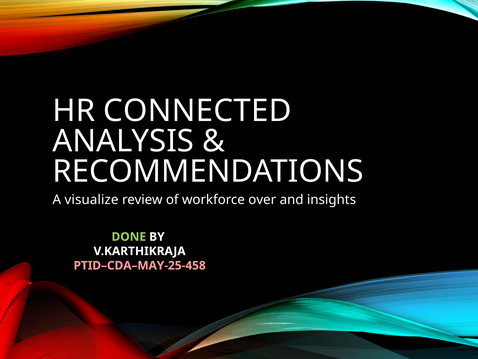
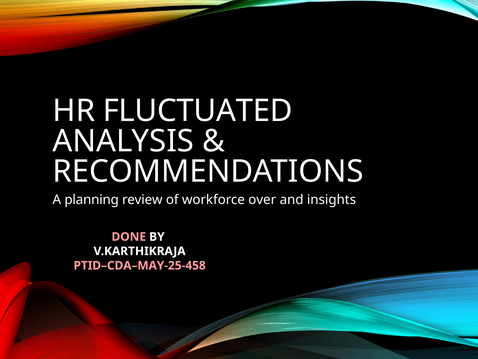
CONNECTED: CONNECTED -> FLUCTUATED
visualize: visualize -> planning
DONE colour: light green -> pink
